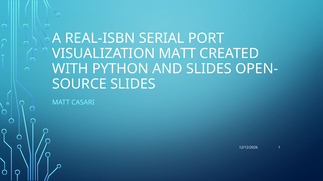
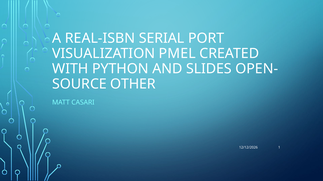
VISUALIZATION MATT: MATT -> PMEL
SLIDES at (133, 84): SLIDES -> OTHER
